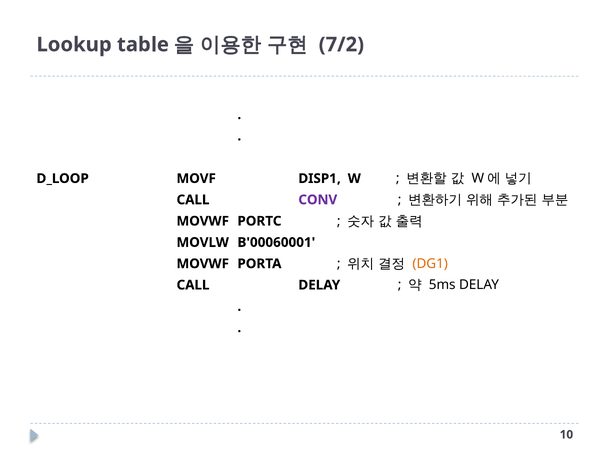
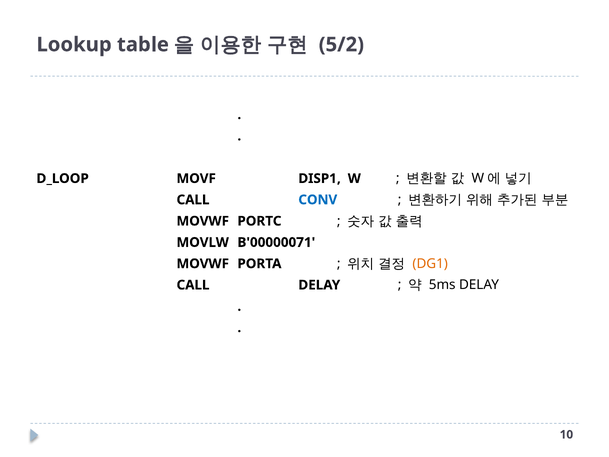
7/2: 7/2 -> 5/2
CONV colour: purple -> blue
B'00060001: B'00060001 -> B'00000071
